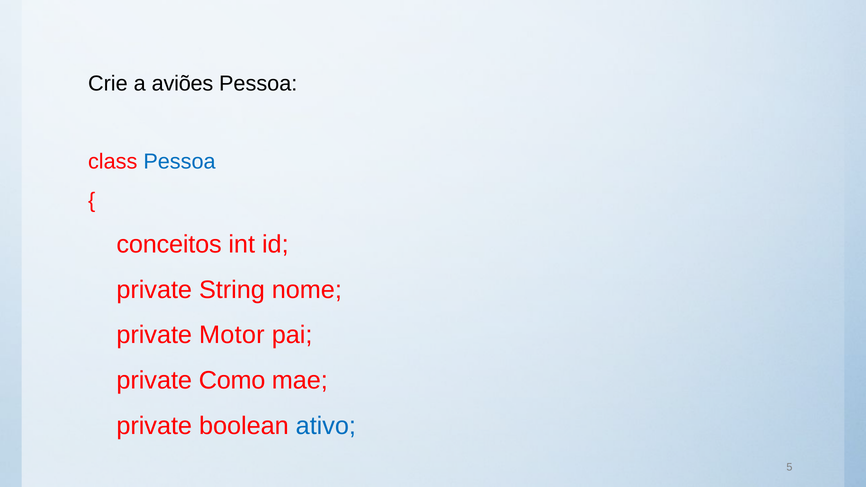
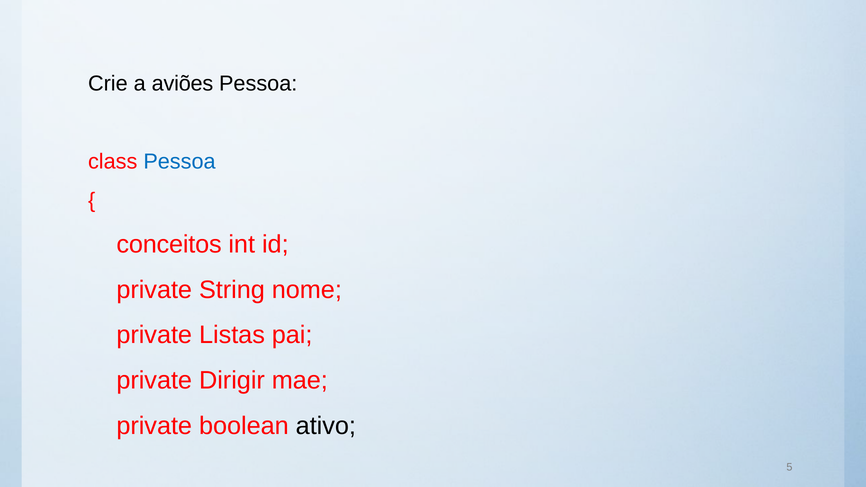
Motor: Motor -> Listas
Como: Como -> Dirigir
ativo colour: blue -> black
